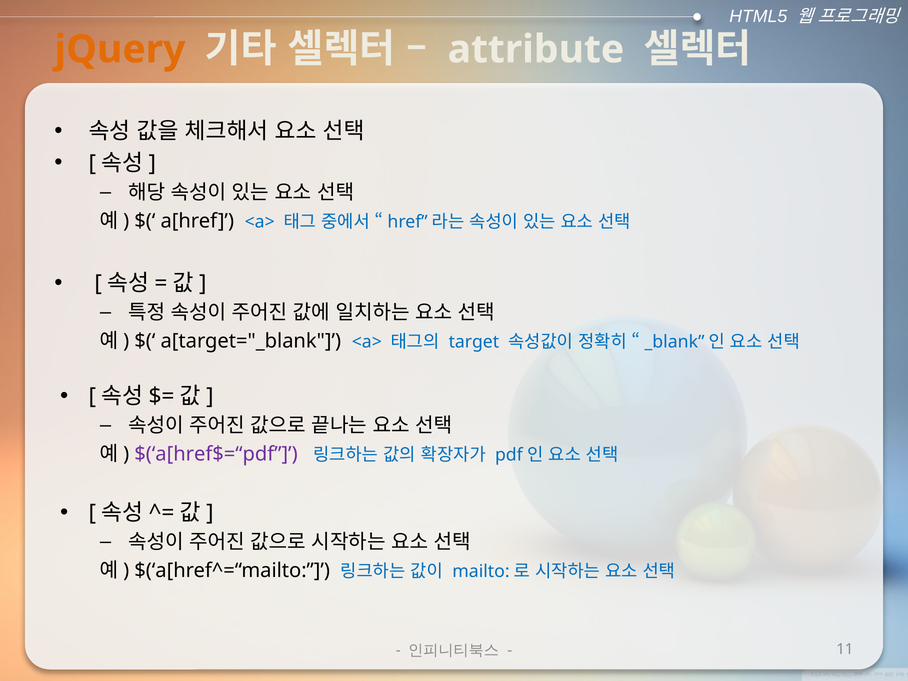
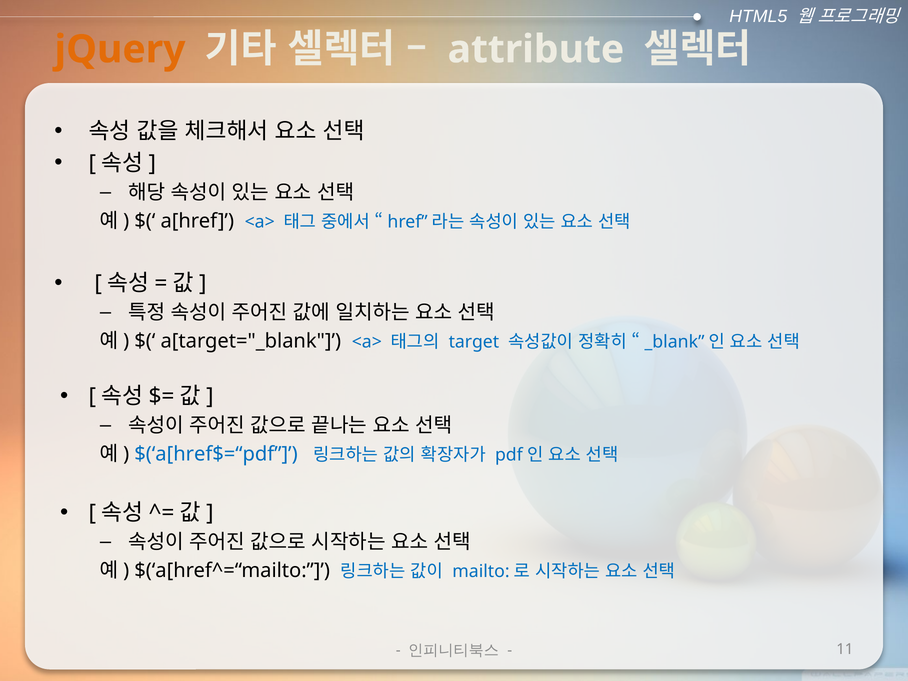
$(‘a[href$=“pdf colour: purple -> blue
